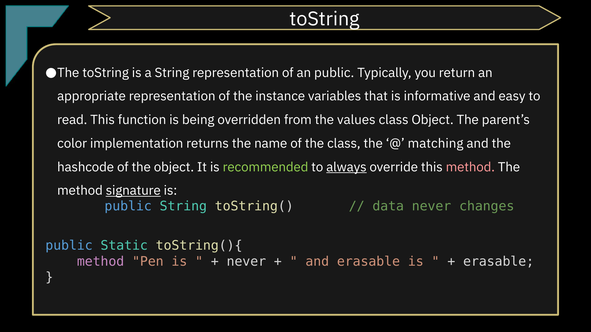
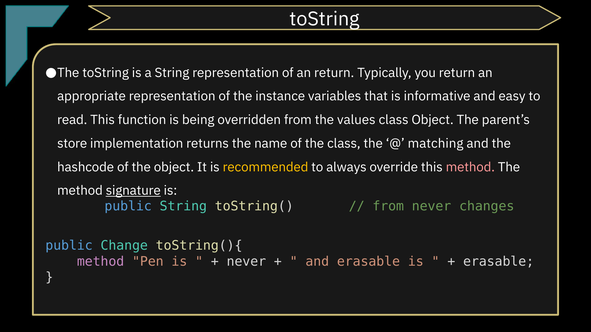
an public: public -> return
color: color -> store
recommended colour: light green -> yellow
always underline: present -> none
data at (388, 207): data -> from
Static: Static -> Change
